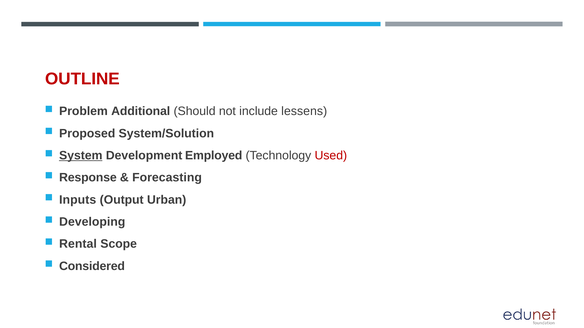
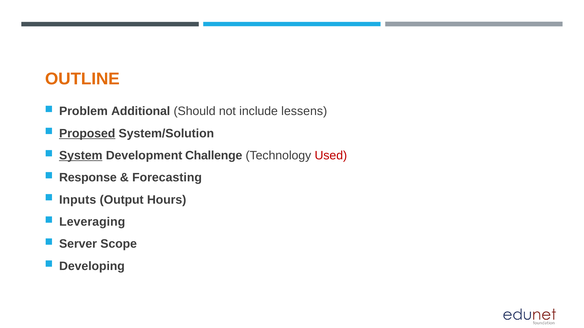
OUTLINE colour: red -> orange
Proposed underline: none -> present
Employed: Employed -> Challenge
Urban: Urban -> Hours
Developing: Developing -> Leveraging
Rental: Rental -> Server
Considered: Considered -> Developing
